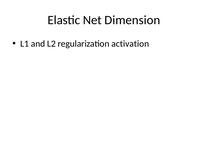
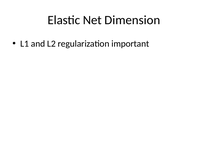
activation: activation -> important
